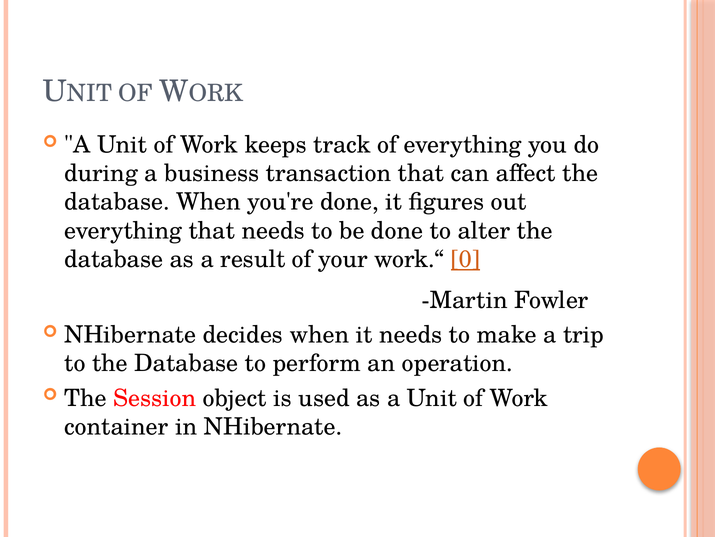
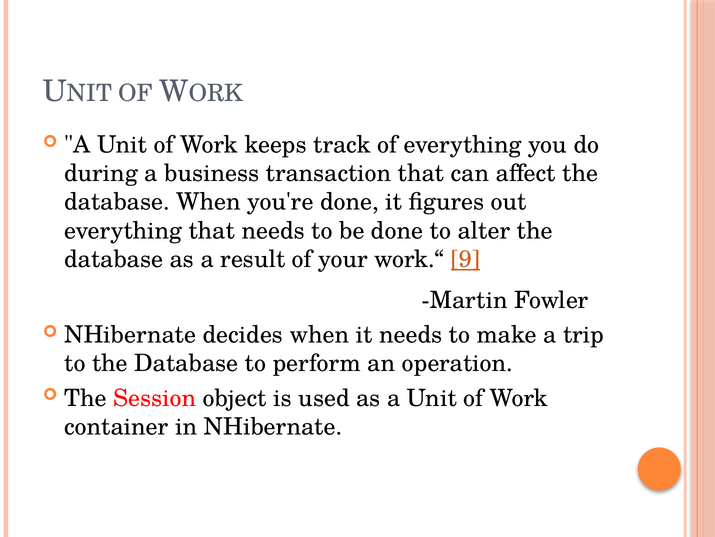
0: 0 -> 9
